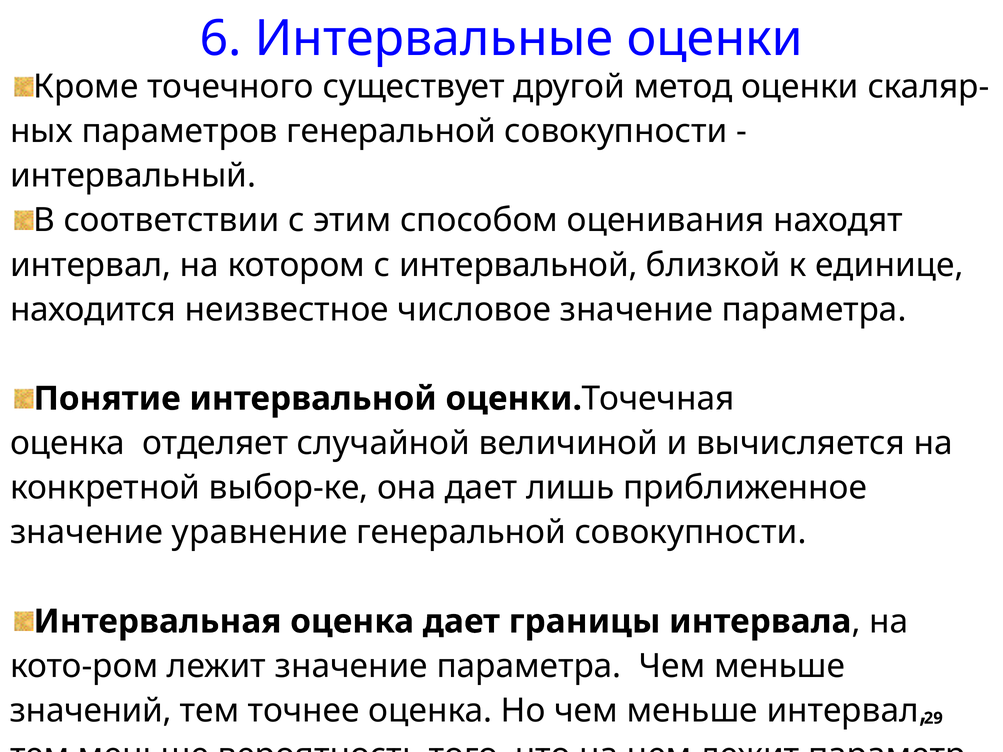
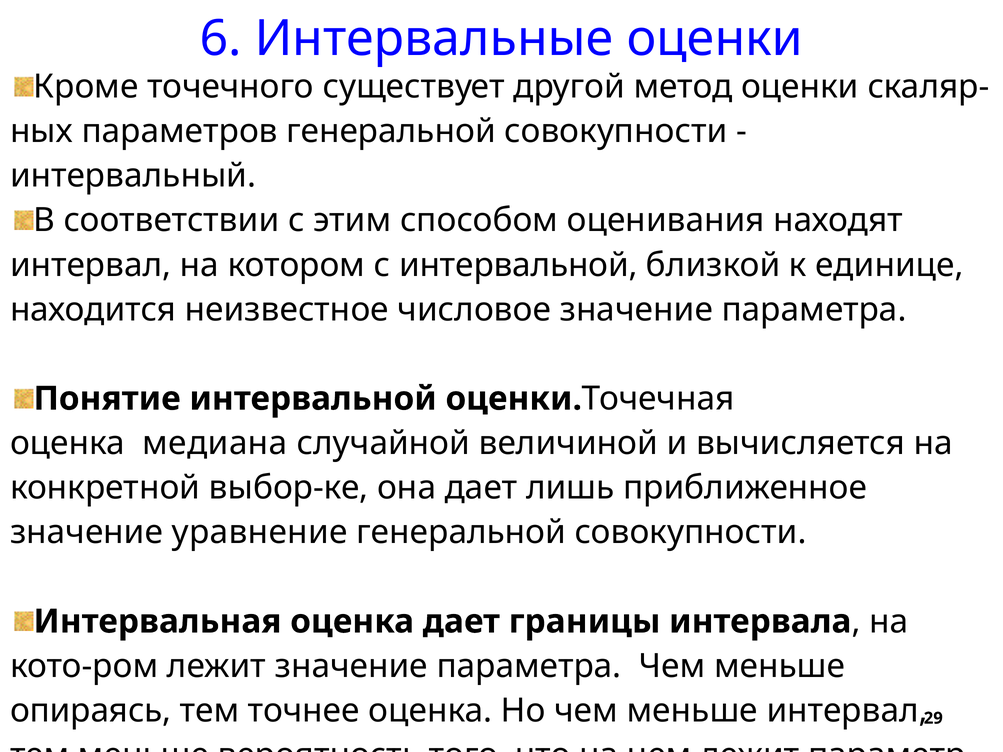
отделяет: отделяет -> медиана
значений: значений -> опираясь
